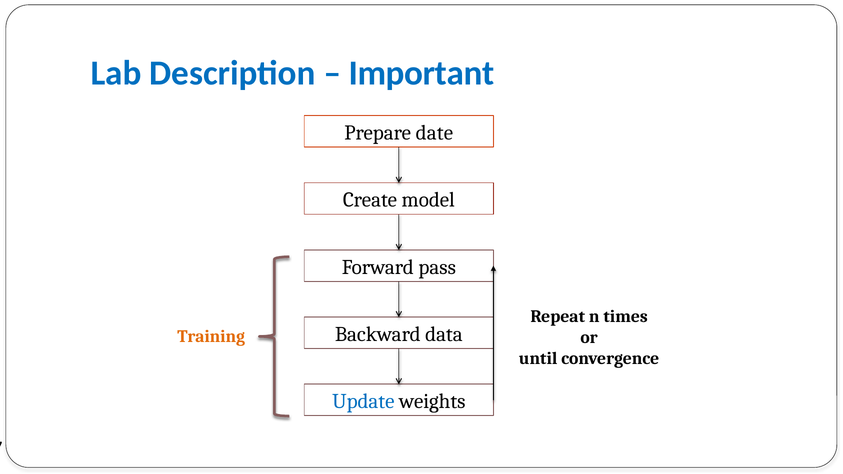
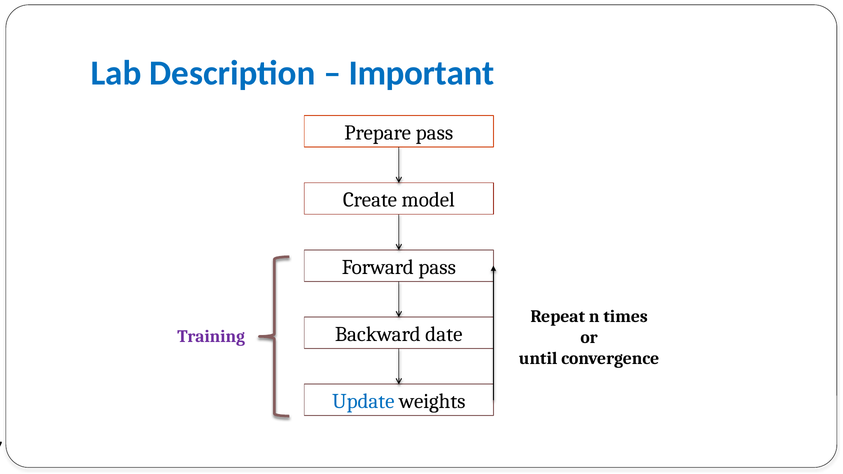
Prepare date: date -> pass
data: data -> date
Training colour: orange -> purple
